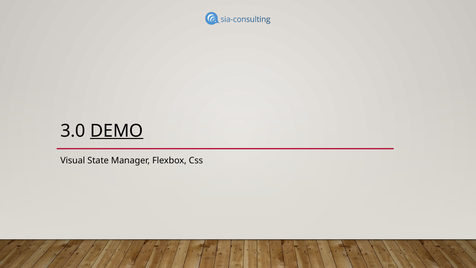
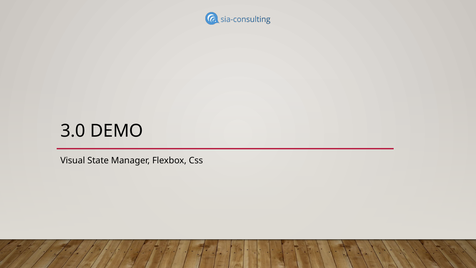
DEMO underline: present -> none
